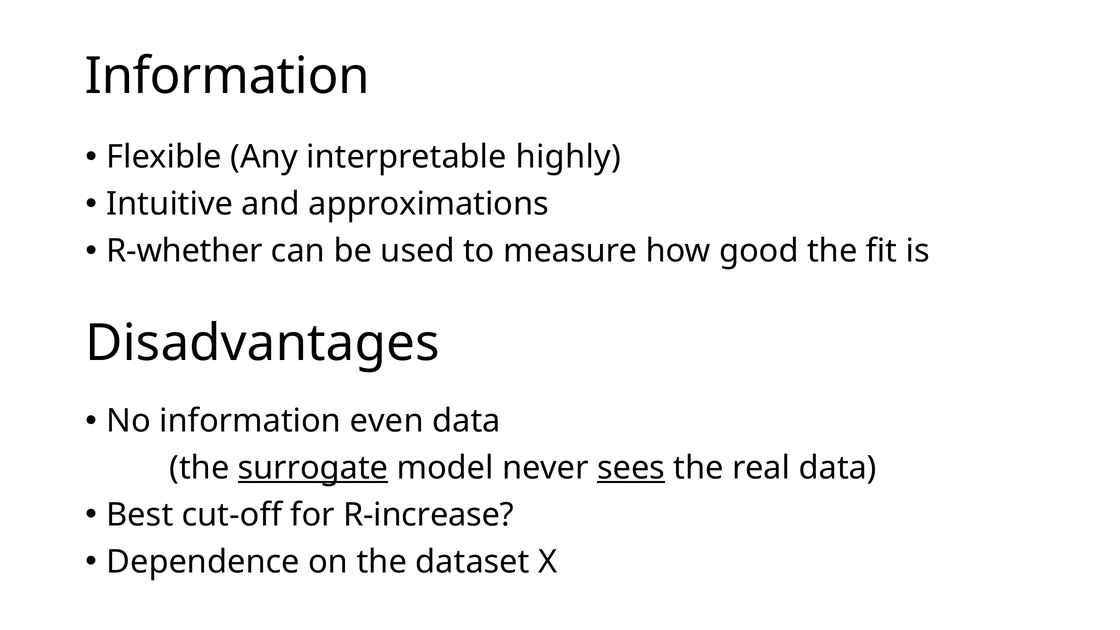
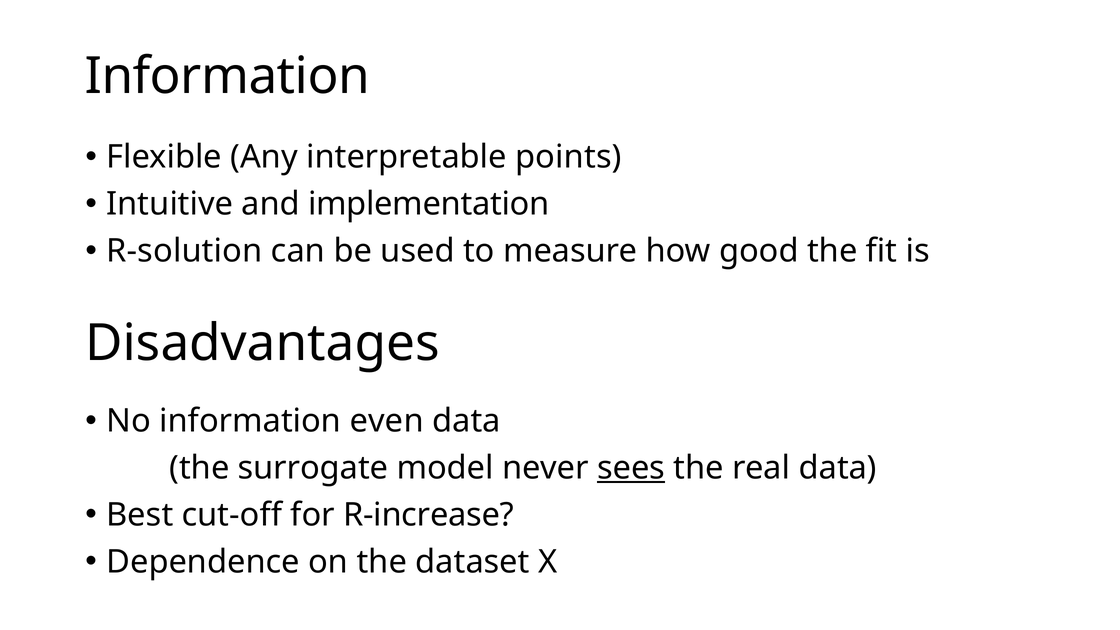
highly: highly -> points
approximations: approximations -> implementation
R-whether: R-whether -> R-solution
surrogate underline: present -> none
